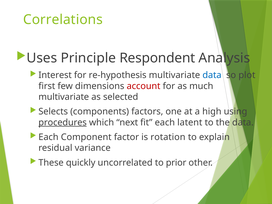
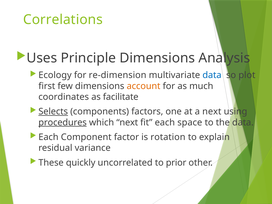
Principle Respondent: Respondent -> Dimensions
Interest: Interest -> Ecology
re-hypothesis: re-hypothesis -> re-dimension
account colour: red -> orange
multivariate at (64, 97): multivariate -> coordinates
selected: selected -> facilitate
Selects underline: none -> present
a high: high -> next
latent: latent -> space
